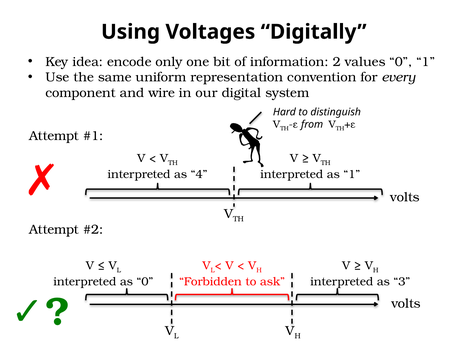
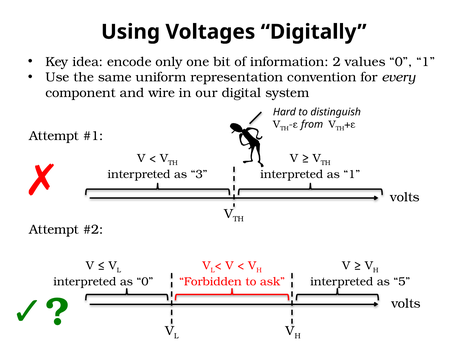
4: 4 -> 3
3: 3 -> 5
